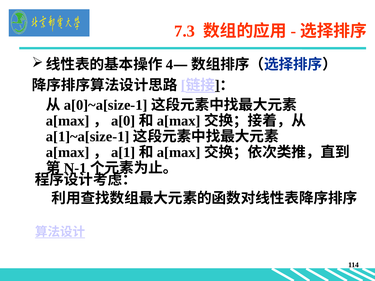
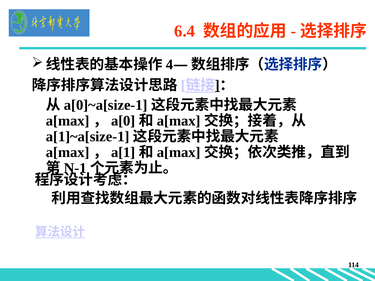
7.3: 7.3 -> 6.4
